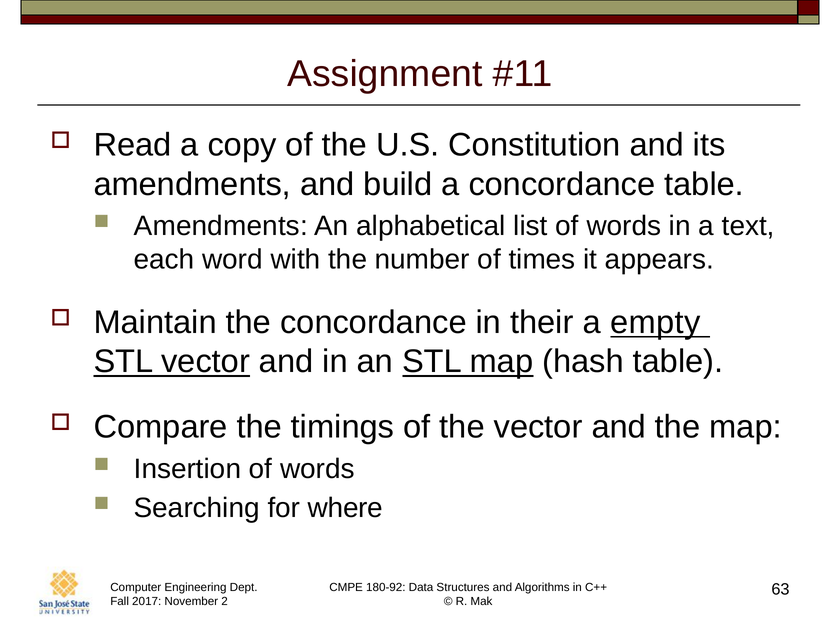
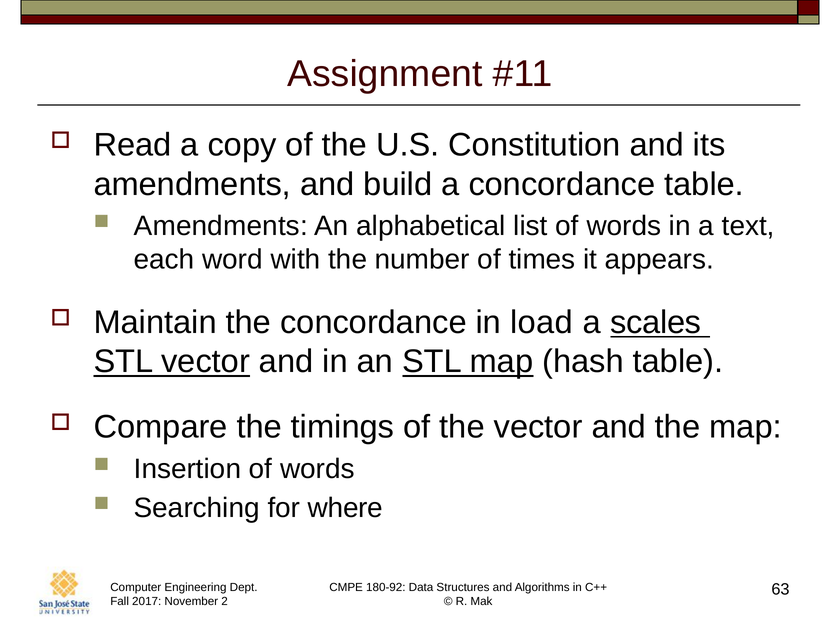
their: their -> load
empty: empty -> scales
